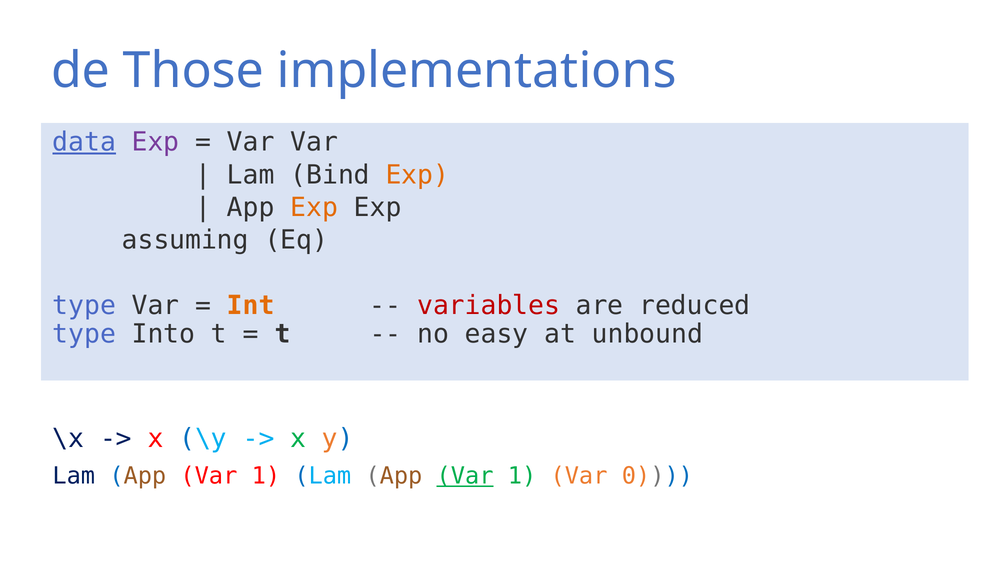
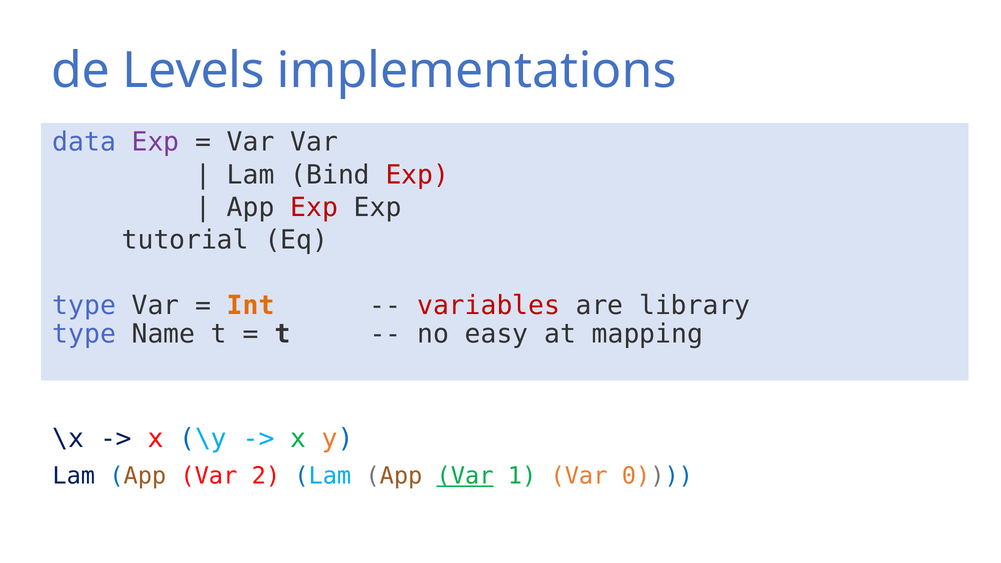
Those: Those -> Levels
data underline: present -> none
Exp at (417, 175) colour: orange -> red
Exp at (314, 208) colour: orange -> red
assuming: assuming -> tutorial
reduced: reduced -> library
Into: Into -> Name
unbound: unbound -> mapping
1 at (266, 476): 1 -> 2
